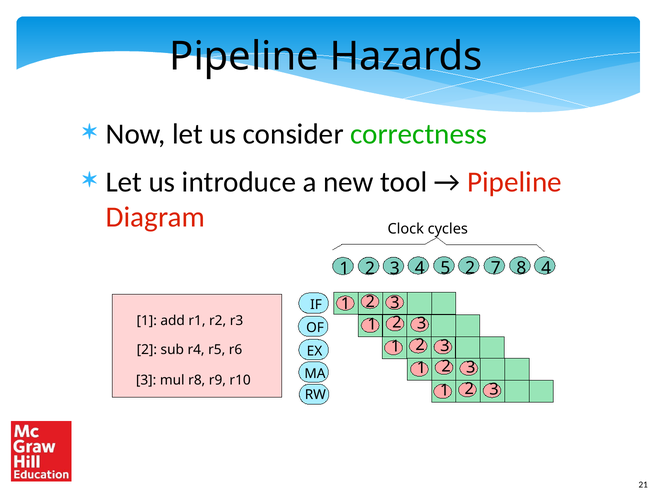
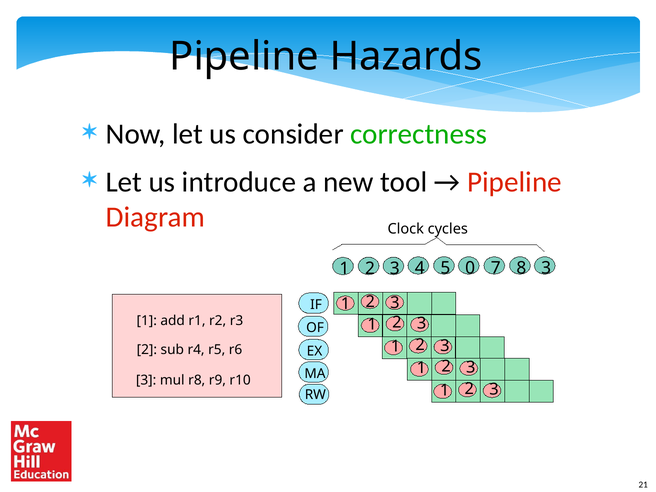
5 2: 2 -> 0
8 4: 4 -> 3
